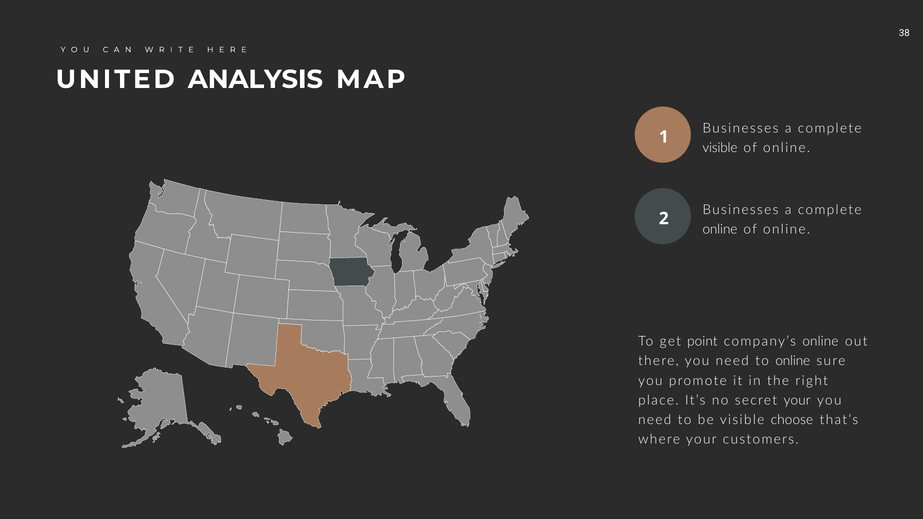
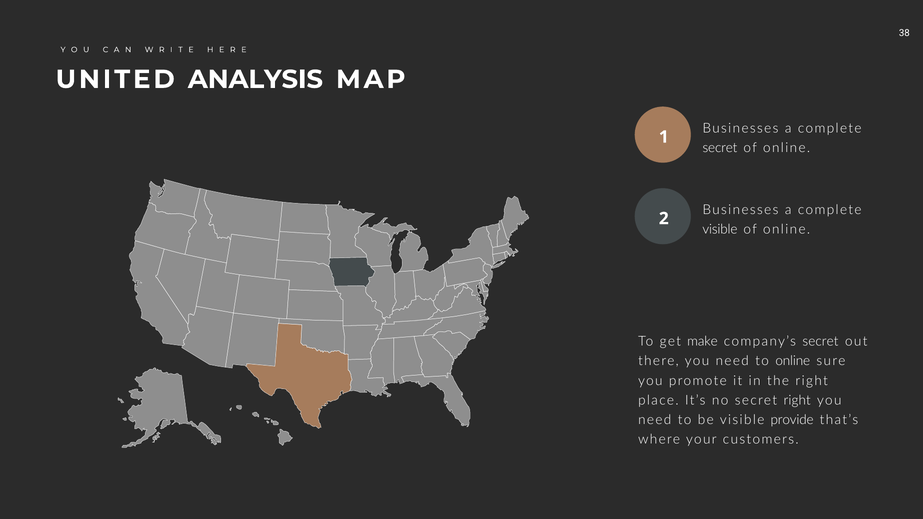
visible at (720, 148): visible -> secret
online at (720, 230): online -> visible
point: point -> make
company’s online: online -> secret
secret your: your -> right
choose: choose -> provide
